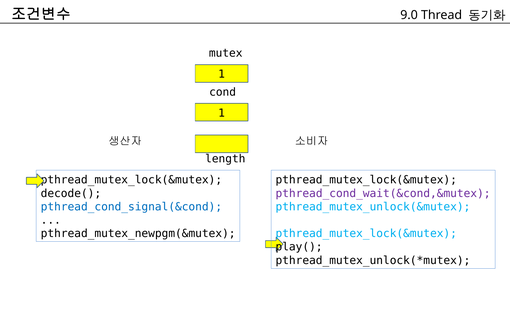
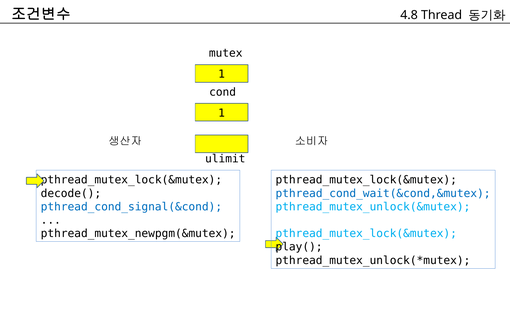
9.0: 9.0 -> 4.8
length: length -> ulimit
pthread_cond_wait(&cond,&mutex colour: purple -> blue
